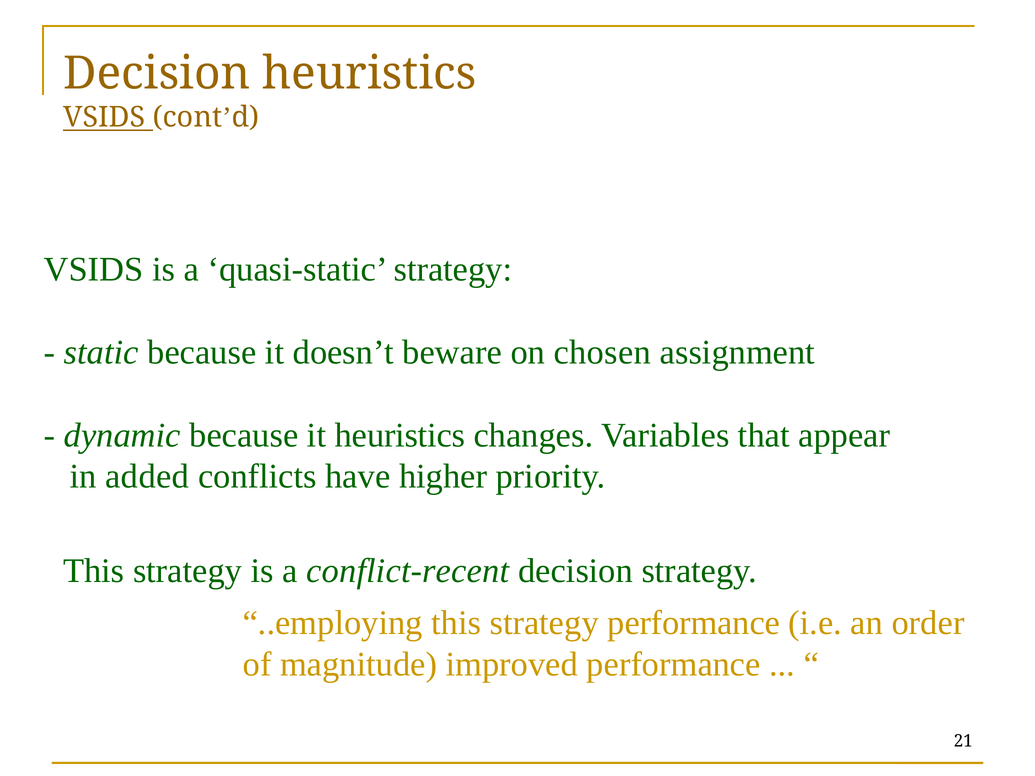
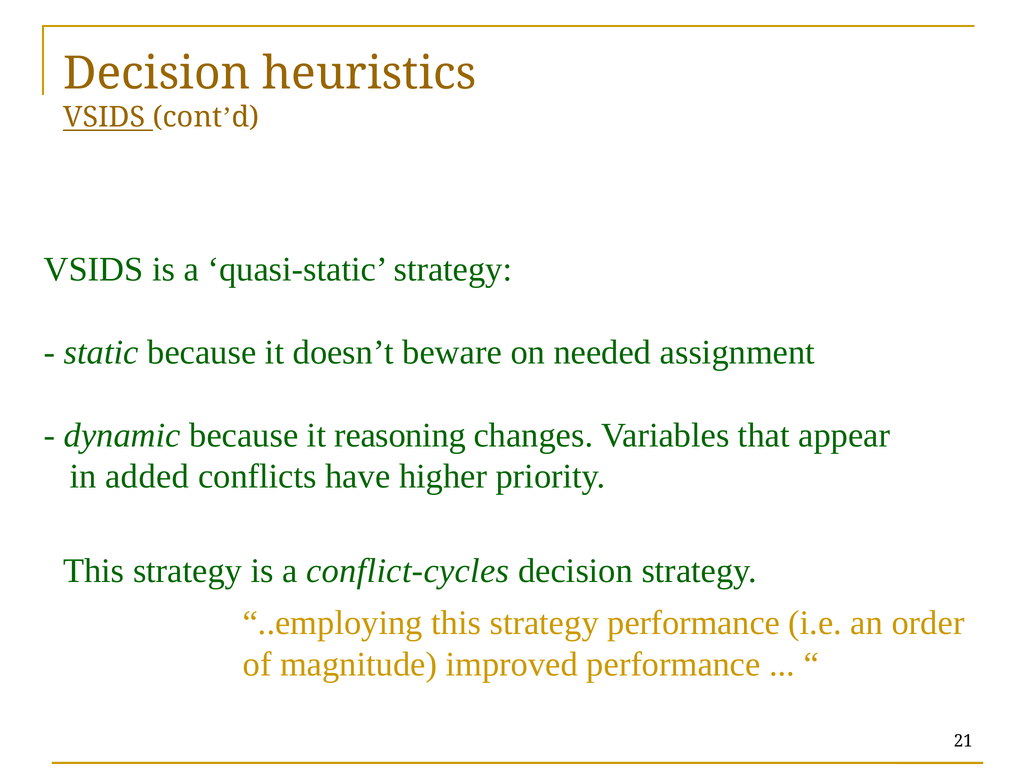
chosen: chosen -> needed
it heuristics: heuristics -> reasoning
conflict-recent: conflict-recent -> conflict-cycles
